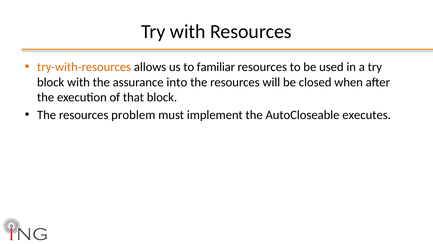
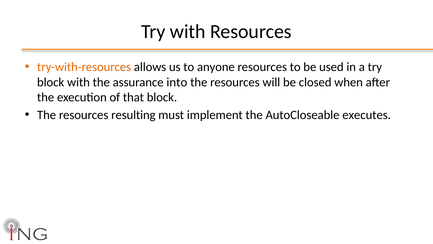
familiar: familiar -> anyone
problem: problem -> resulting
